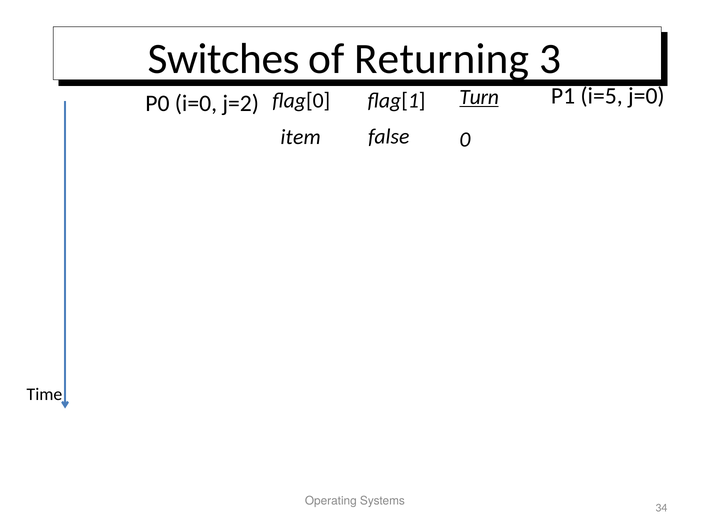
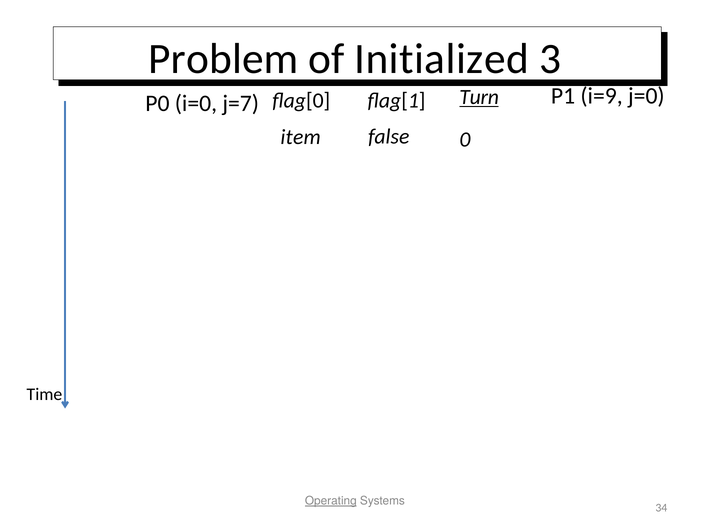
Switches: Switches -> Problem
Returning: Returning -> Initialized
j=2: j=2 -> j=7
i=5: i=5 -> i=9
Operating underline: none -> present
